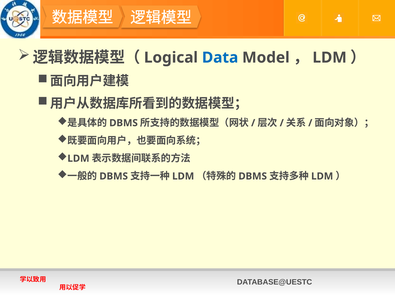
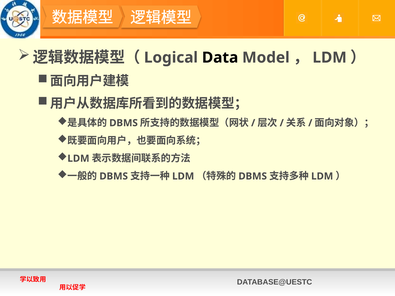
Data colour: blue -> black
